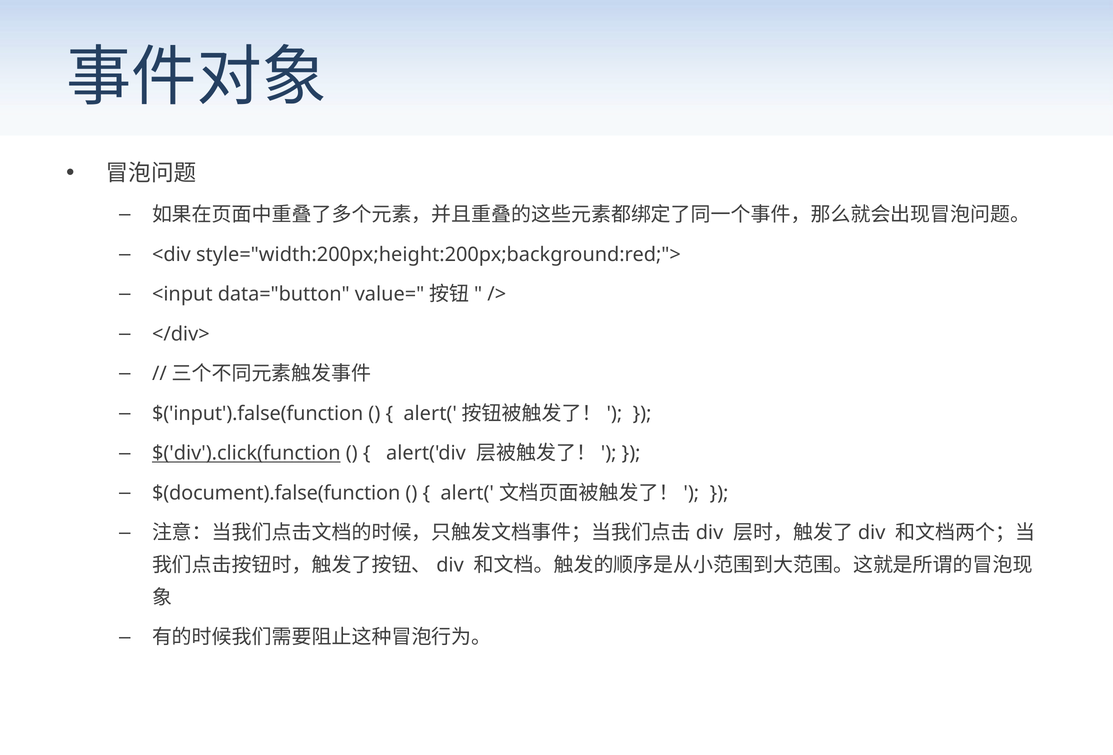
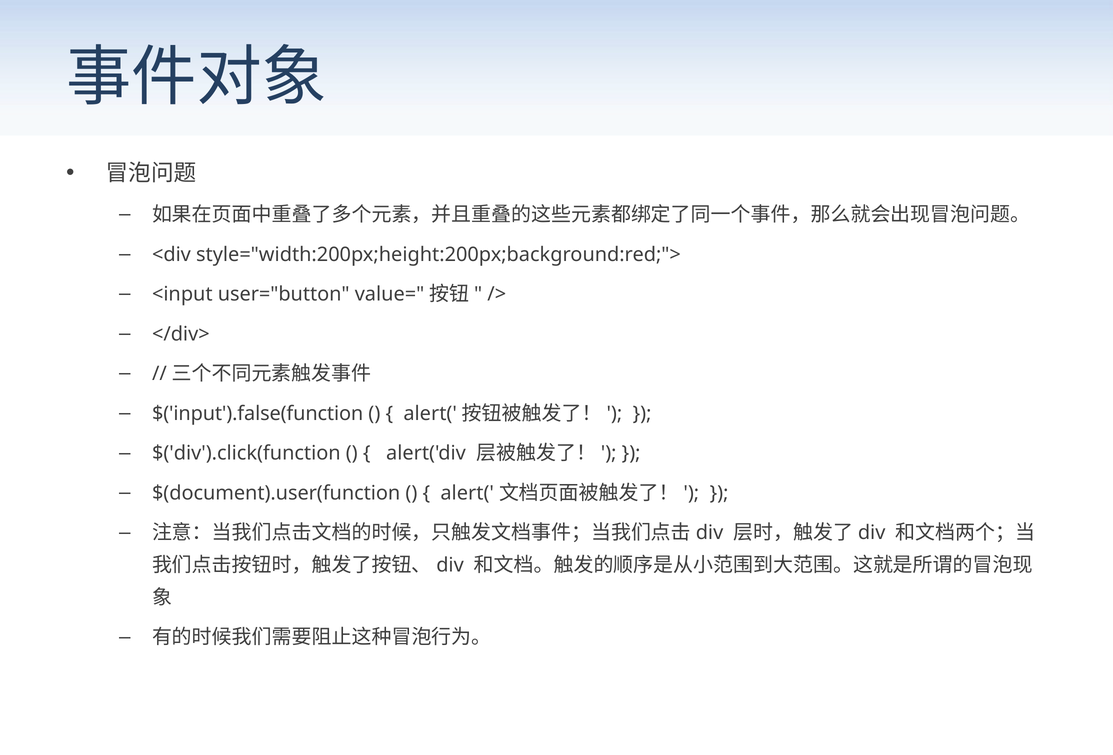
data="button: data="button -> user="button
$('div').click(function underline: present -> none
$(document).false(function: $(document).false(function -> $(document).user(function
